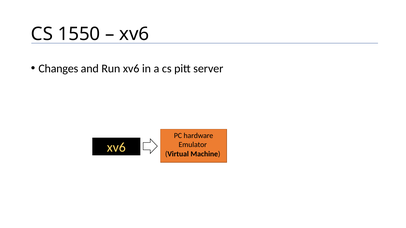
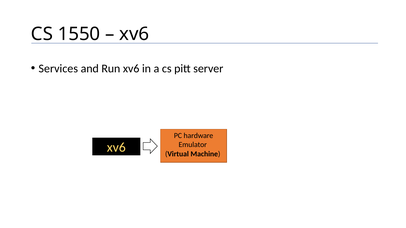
Changes: Changes -> Services
